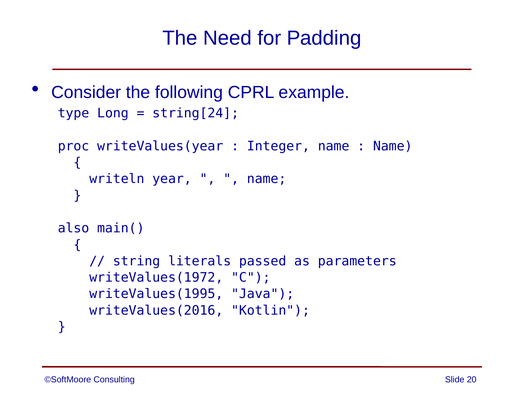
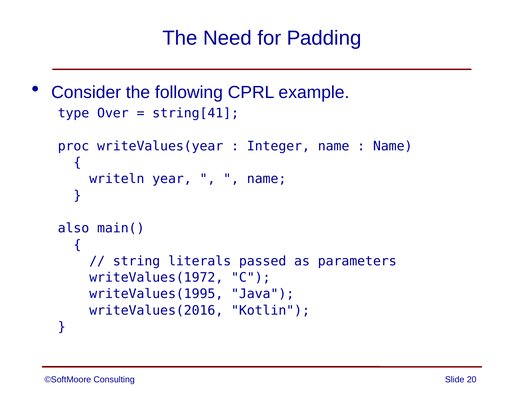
Long: Long -> Over
string[24: string[24 -> string[41
